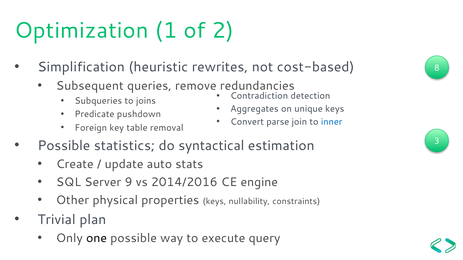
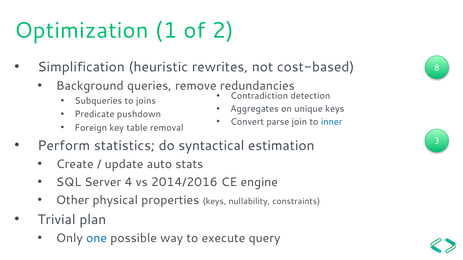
Subsequent: Subsequent -> Background
Possible at (64, 146): Possible -> Perform
9: 9 -> 4
one colour: black -> blue
